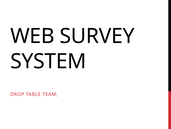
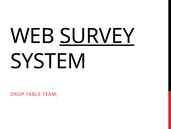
SURVEY underline: none -> present
